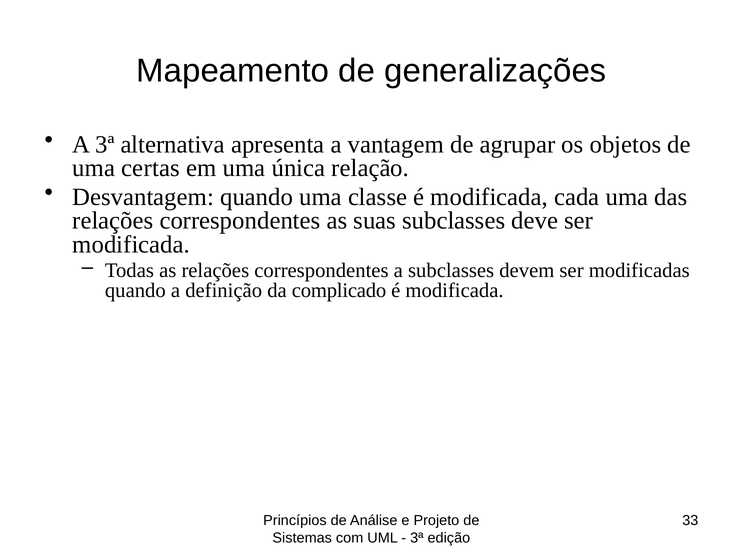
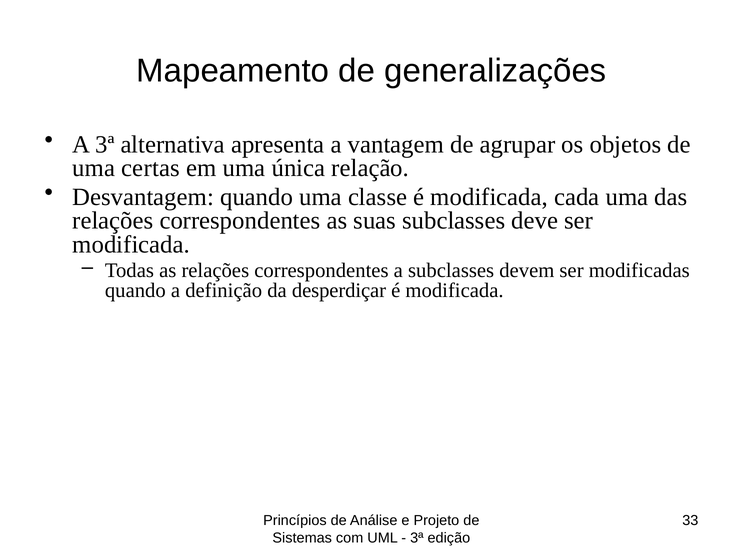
complicado: complicado -> desperdiçar
